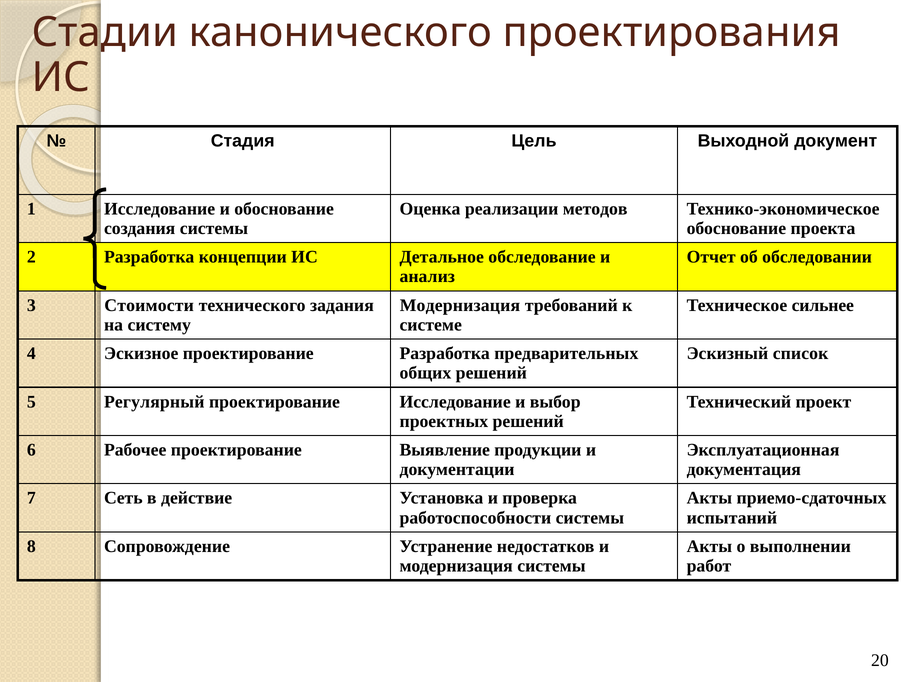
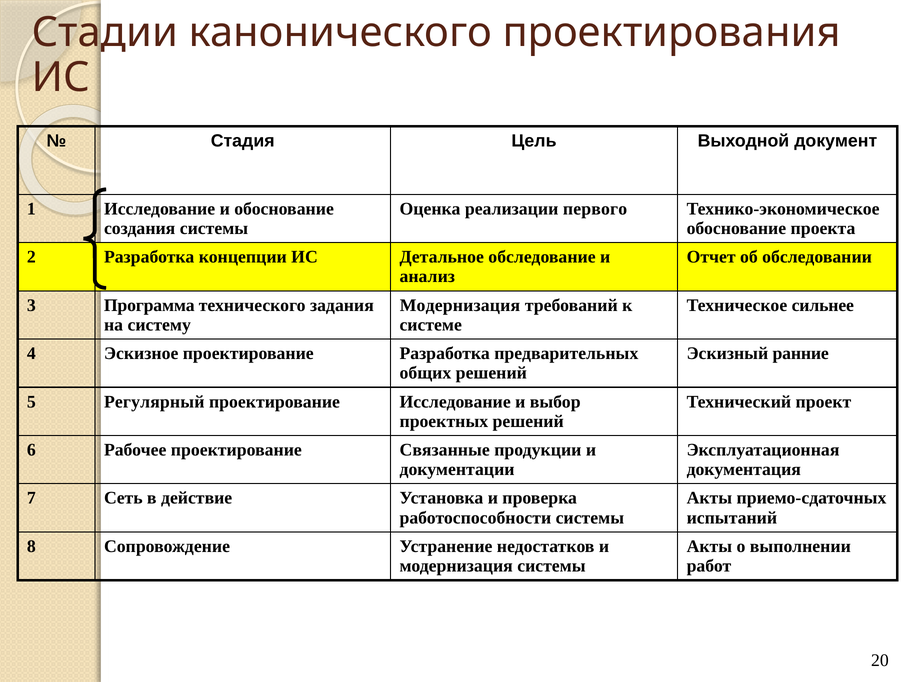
методов: методов -> первого
Стоимости: Стоимости -> Программа
список: список -> ранние
Выявление: Выявление -> Связанные
